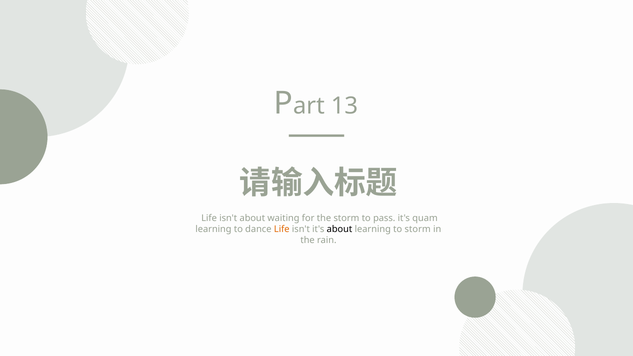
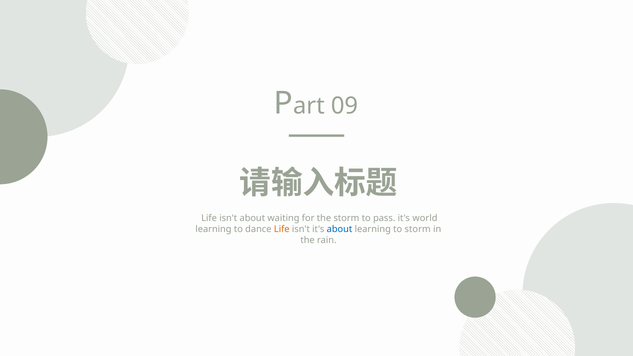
13: 13 -> 09
quam: quam -> world
about at (340, 229) colour: black -> blue
